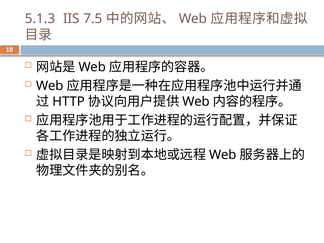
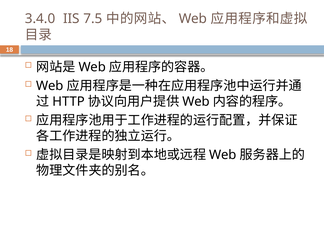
5.1.3: 5.1.3 -> 3.4.0
